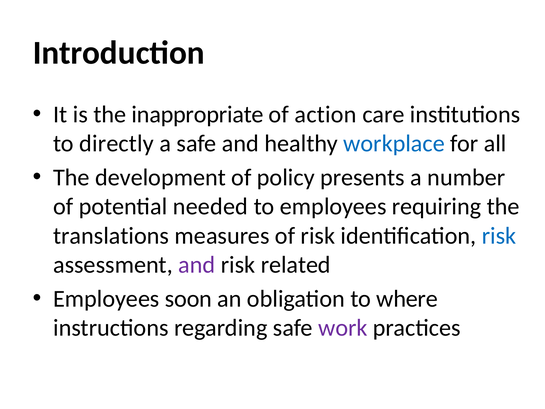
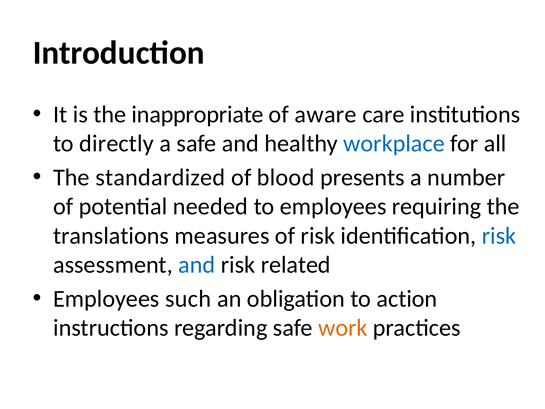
action: action -> aware
development: development -> standardized
policy: policy -> blood
and at (197, 265) colour: purple -> blue
soon: soon -> such
where: where -> action
work colour: purple -> orange
